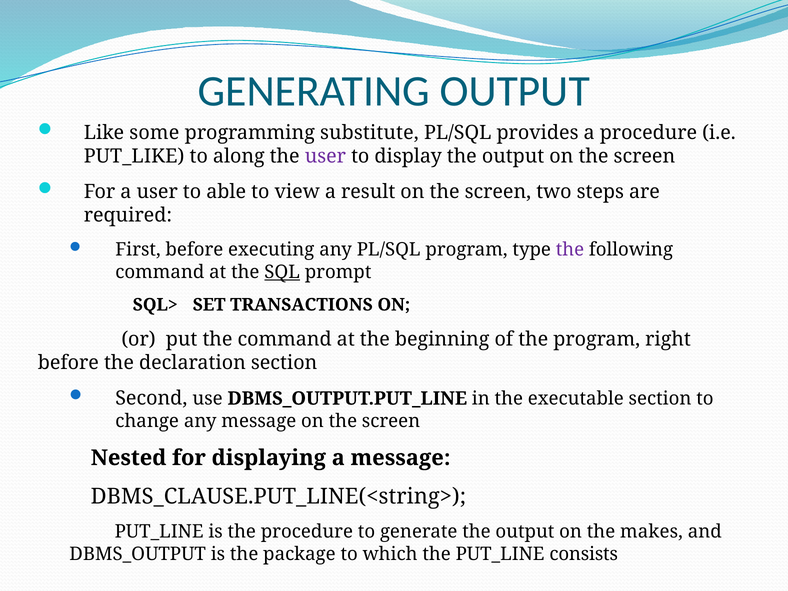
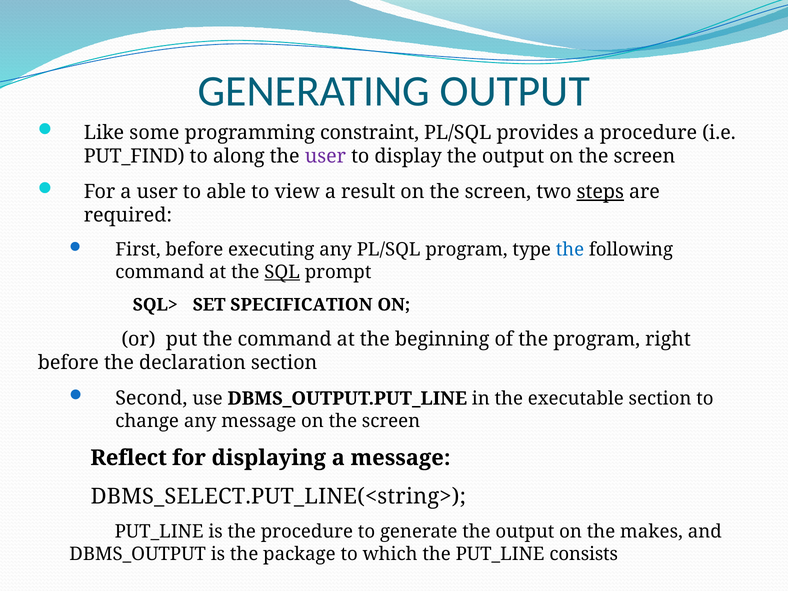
substitute: substitute -> constraint
PUT_LIKE: PUT_LIKE -> PUT_FIND
steps underline: none -> present
the at (570, 250) colour: purple -> blue
TRANSACTIONS: TRANSACTIONS -> SPECIFICATION
Nested: Nested -> Reflect
DBMS_CLAUSE.PUT_LINE(<string>: DBMS_CLAUSE.PUT_LINE(<string> -> DBMS_SELECT.PUT_LINE(<string>
